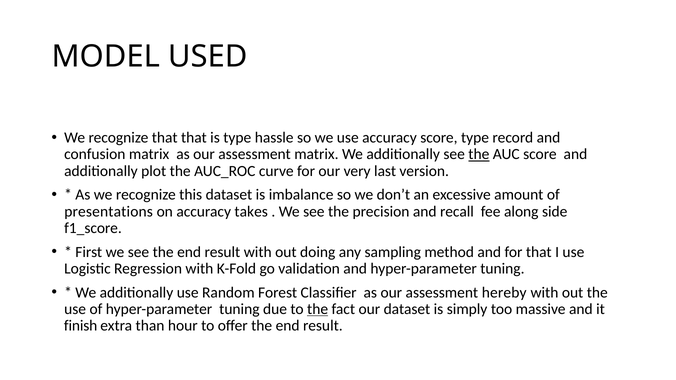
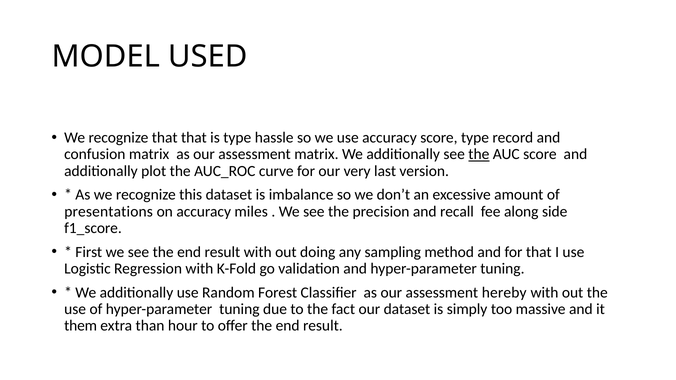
takes: takes -> miles
the at (318, 309) underline: present -> none
finish: finish -> them
